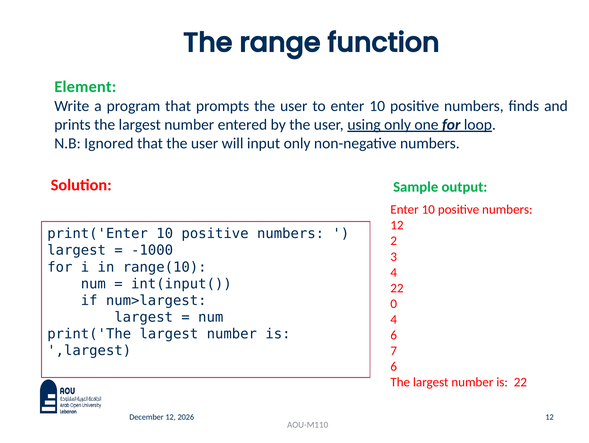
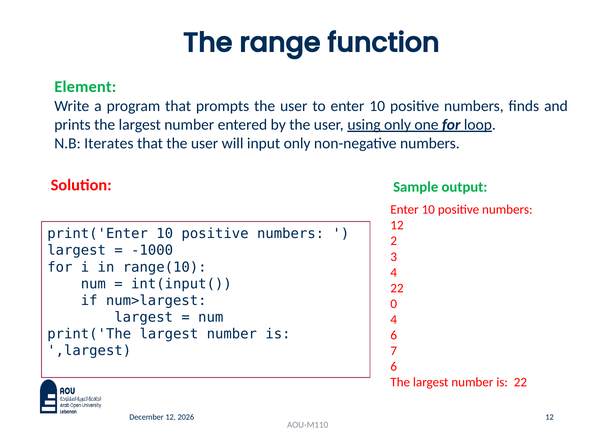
Ignored: Ignored -> Iterates
